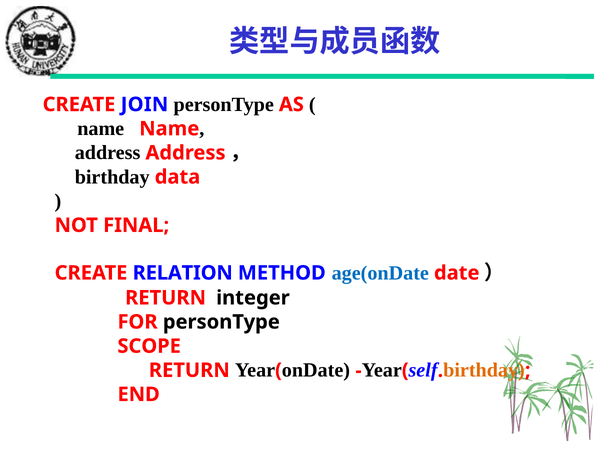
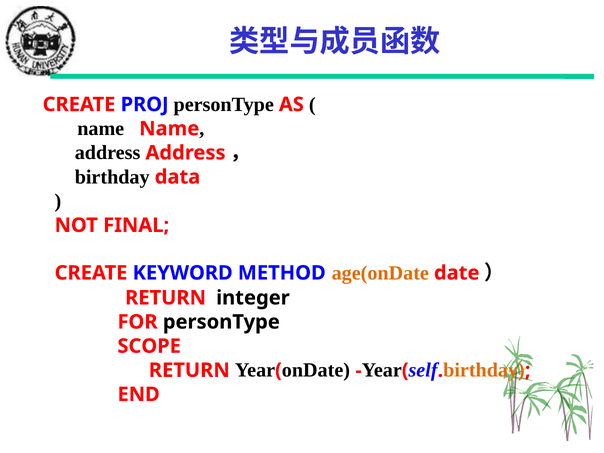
JOIN: JOIN -> PROJ
RELATION: RELATION -> KEYWORD
age(onDate colour: blue -> orange
